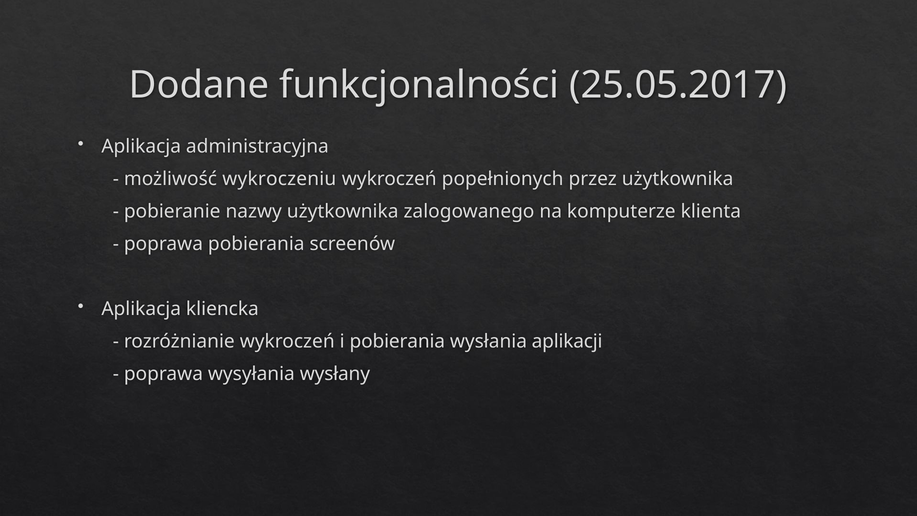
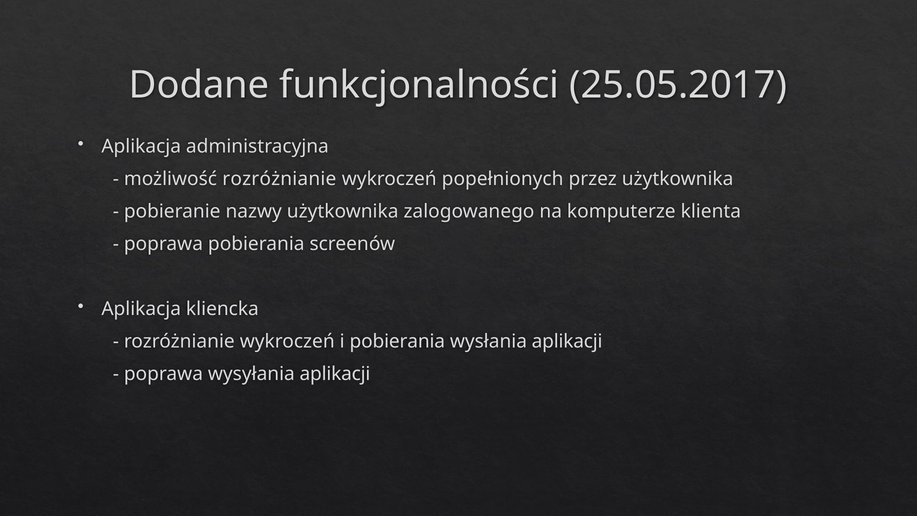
możliwość wykroczeniu: wykroczeniu -> rozróżnianie
wysyłania wysłany: wysłany -> aplikacji
